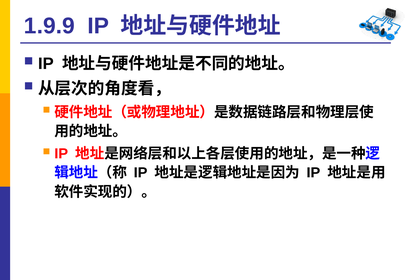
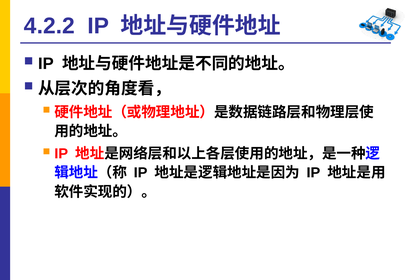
1.9.9: 1.9.9 -> 4.2.2
